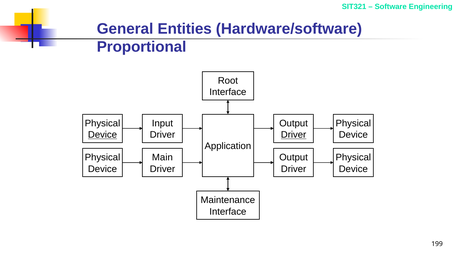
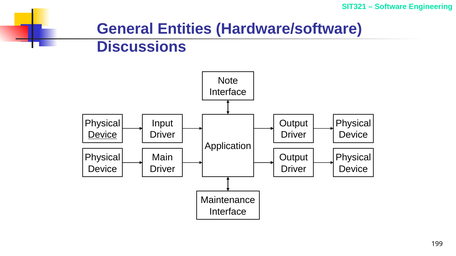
Proportional: Proportional -> Discussions
Root: Root -> Note
Driver at (294, 135) underline: present -> none
